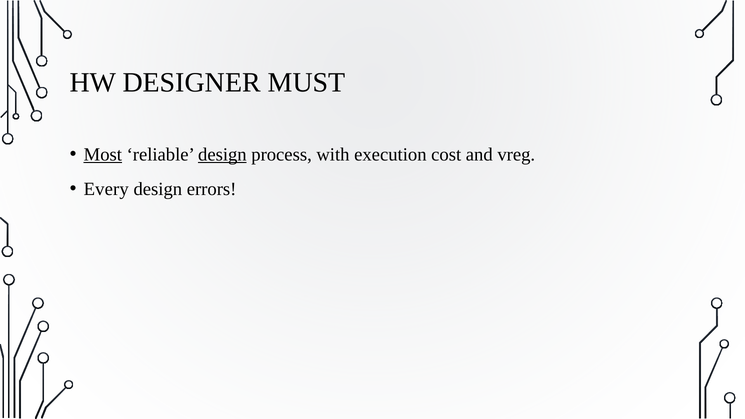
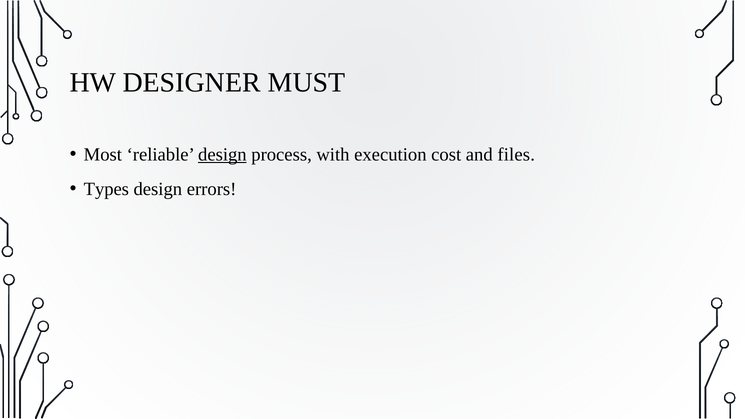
Most underline: present -> none
vreg: vreg -> files
Every: Every -> Types
